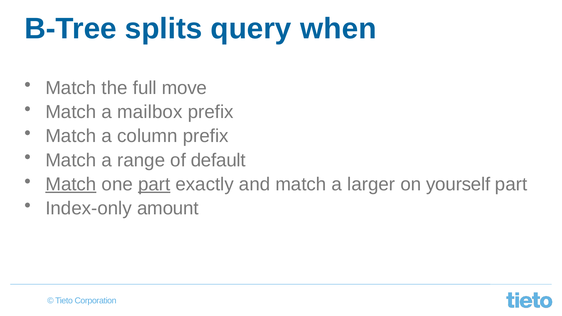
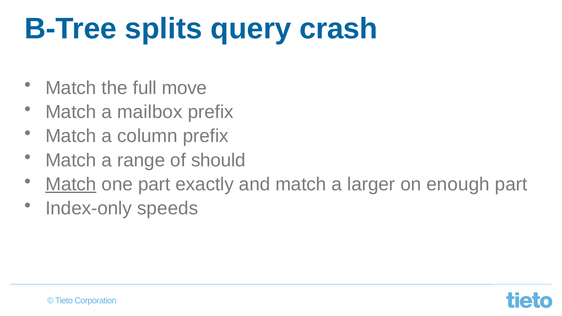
when: when -> crash
default: default -> should
part at (154, 184) underline: present -> none
yourself: yourself -> enough
amount: amount -> speeds
